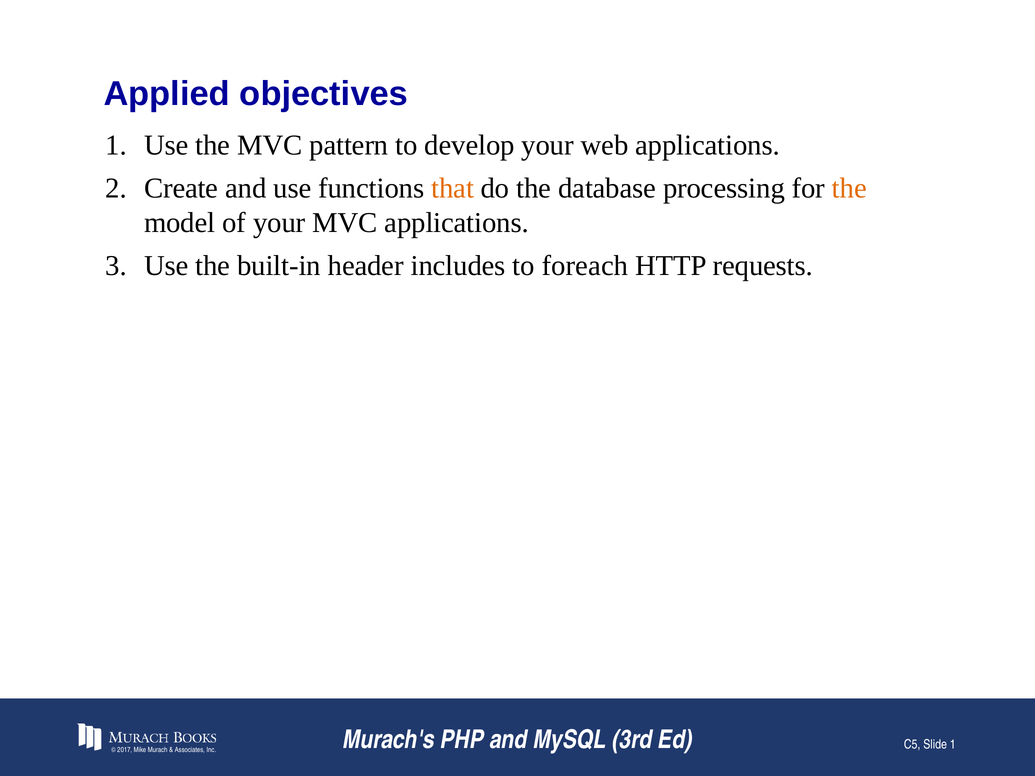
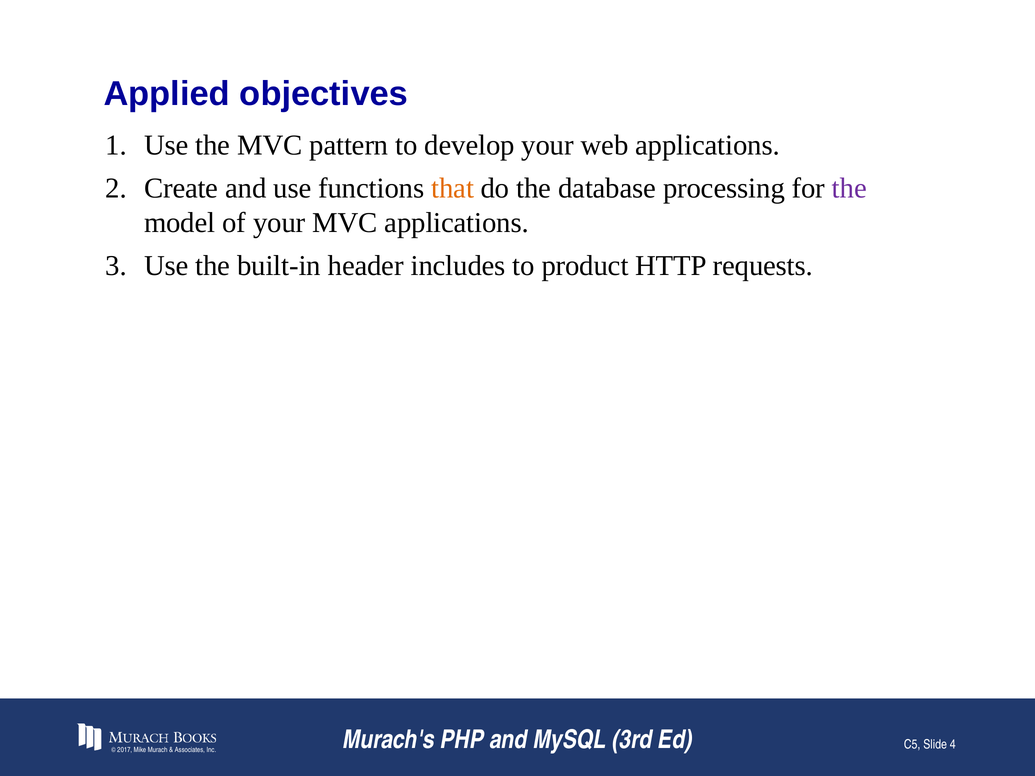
the at (849, 188) colour: orange -> purple
foreach: foreach -> product
Slide 1: 1 -> 4
